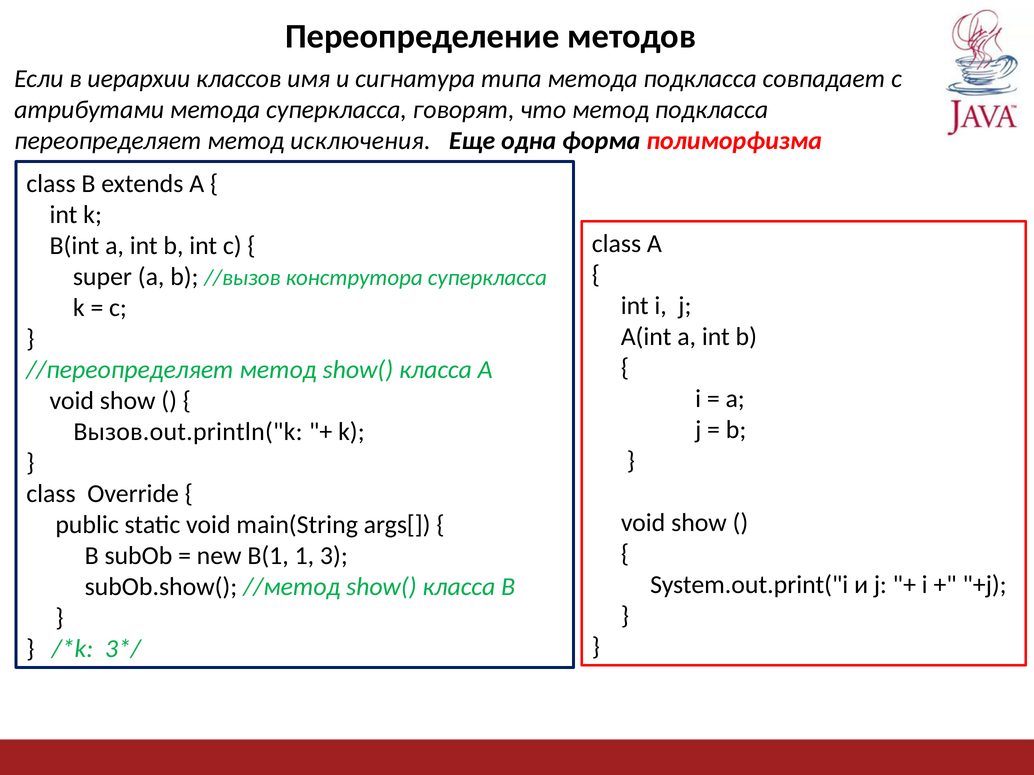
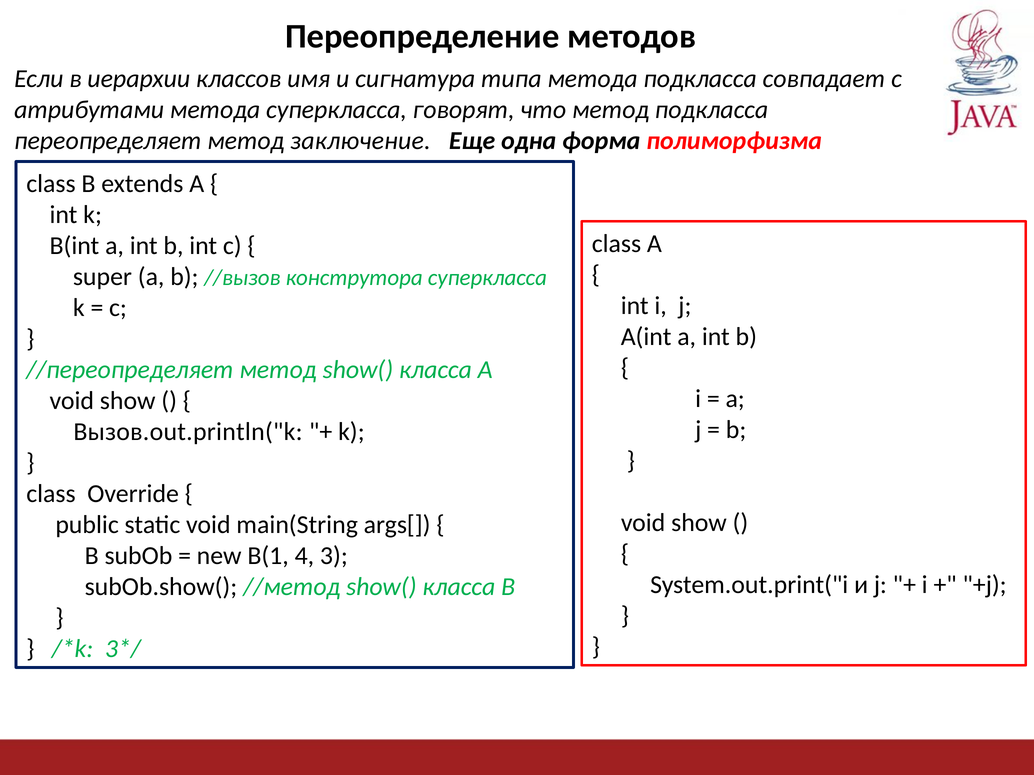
исключения: исключения -> заключение
1: 1 -> 4
